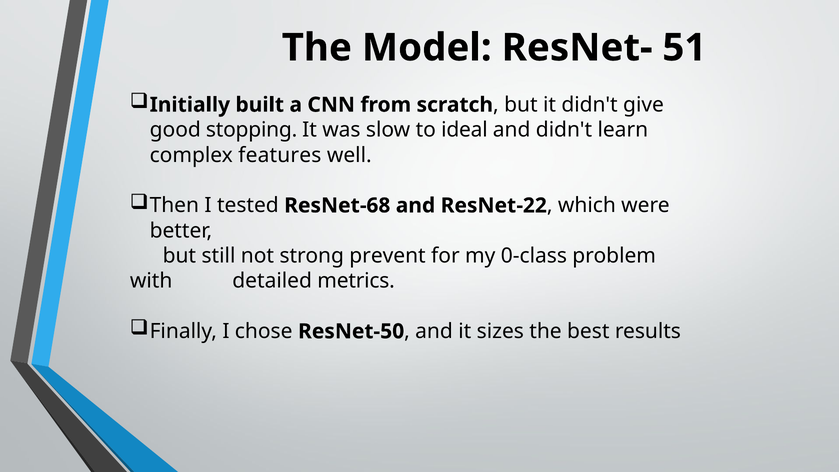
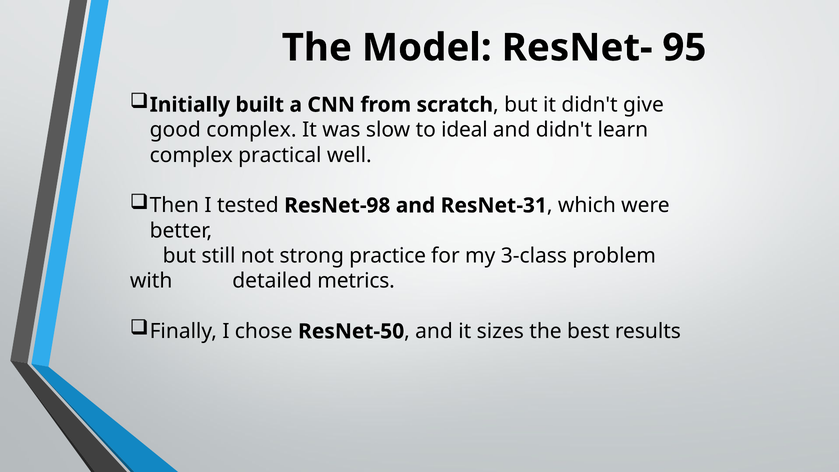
51: 51 -> 95
good stopping: stopping -> complex
features: features -> practical
ResNet-68: ResNet-68 -> ResNet-98
ResNet-22: ResNet-22 -> ResNet-31
prevent: prevent -> practice
0-class: 0-class -> 3-class
